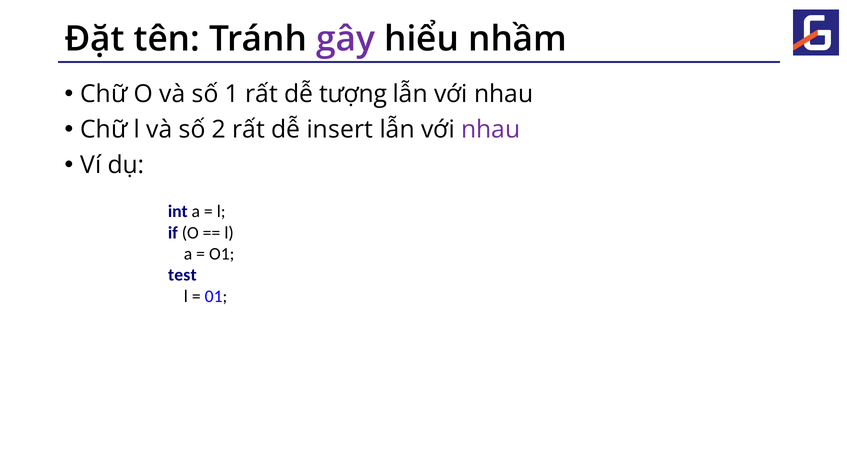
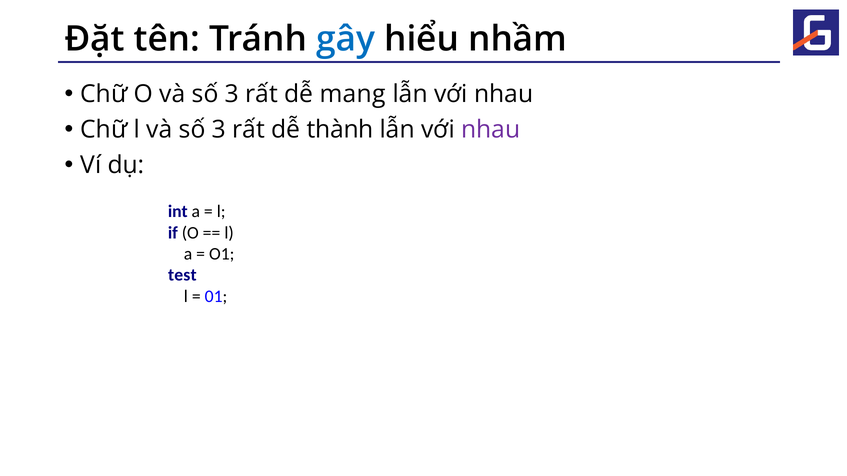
gây colour: purple -> blue
O và số 1: 1 -> 3
tượng: tượng -> mang
l và số 2: 2 -> 3
insert: insert -> thành
